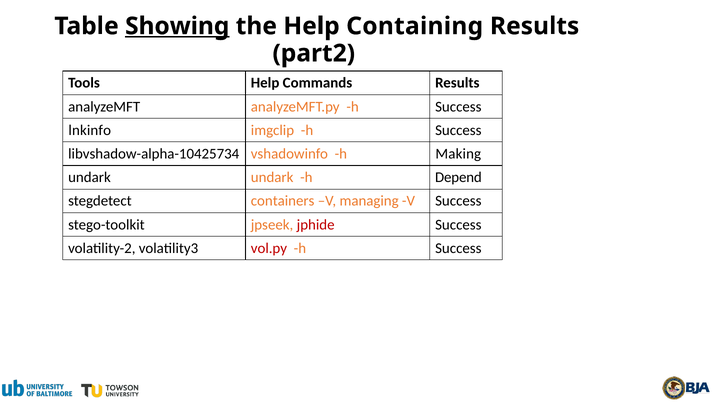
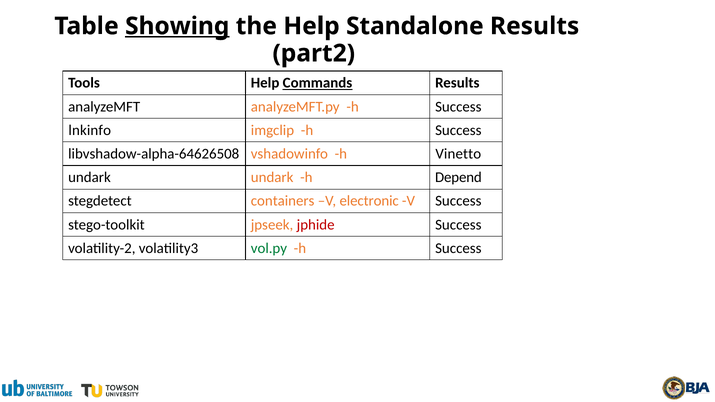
Containing: Containing -> Standalone
Commands underline: none -> present
libvshadow-alpha-10425734: libvshadow-alpha-10425734 -> libvshadow-alpha-64626508
Making: Making -> Vinetto
managing: managing -> electronic
vol.py colour: red -> green
